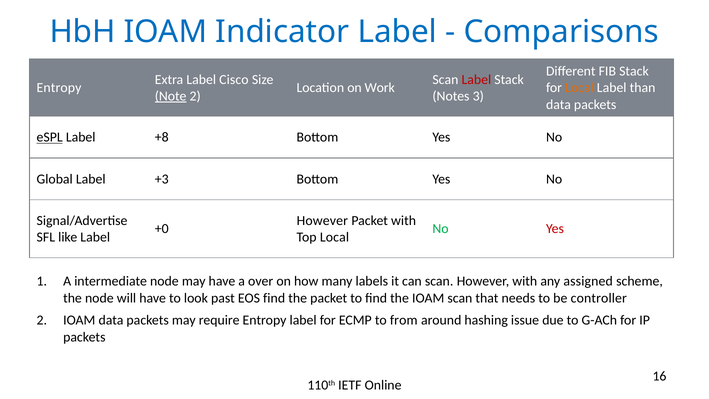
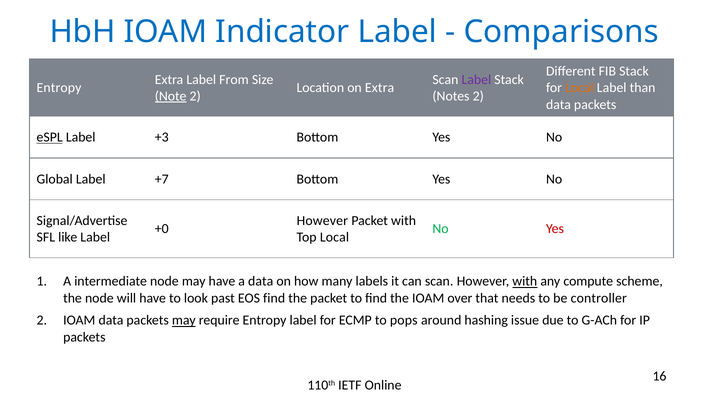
Cisco: Cisco -> From
Label at (476, 79) colour: red -> purple
on Work: Work -> Extra
Notes 3: 3 -> 2
+8: +8 -> +3
+3: +3 -> +7
a over: over -> data
with at (525, 281) underline: none -> present
assigned: assigned -> compute
IOAM scan: scan -> over
may at (184, 320) underline: none -> present
from: from -> pops
